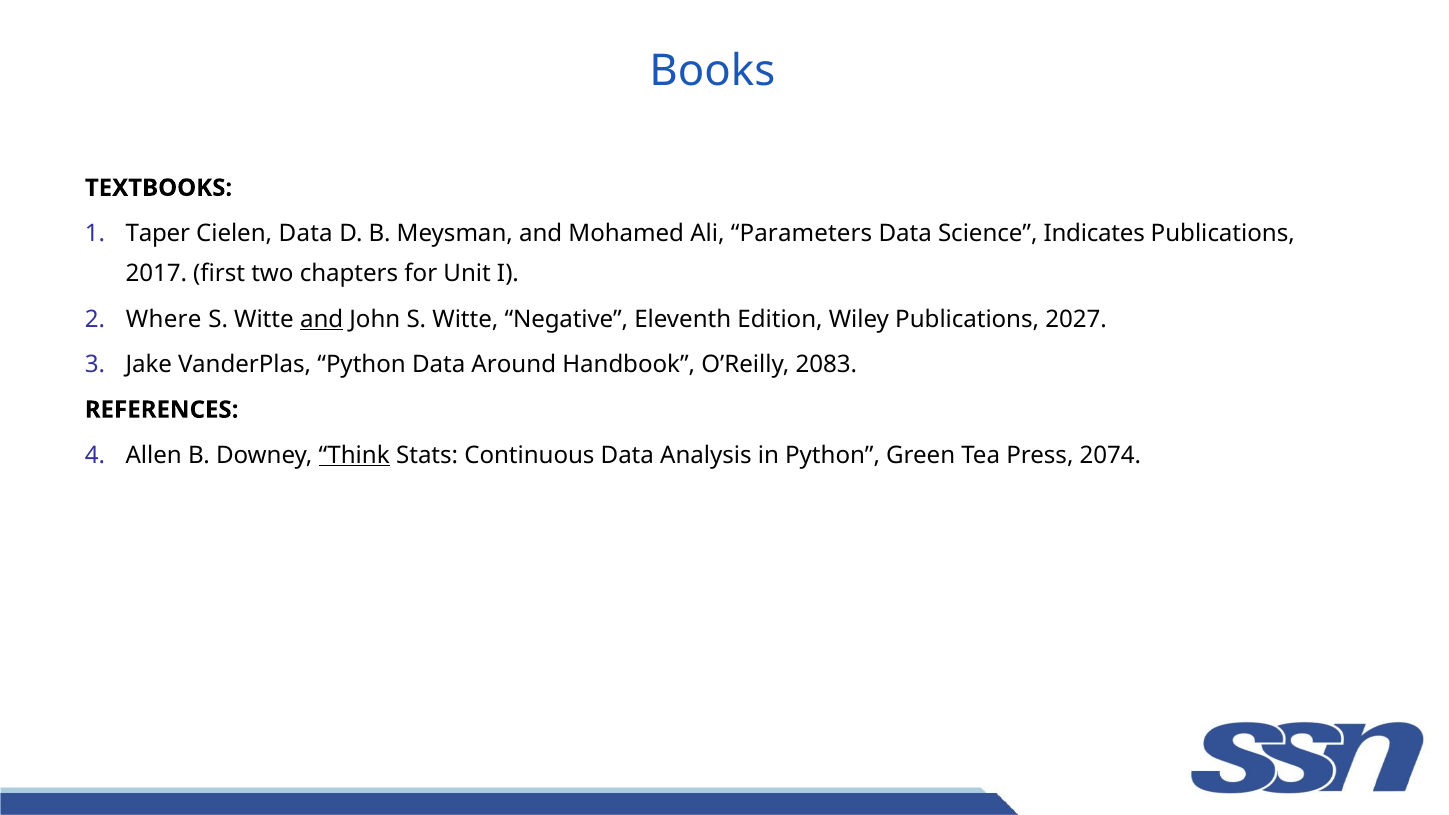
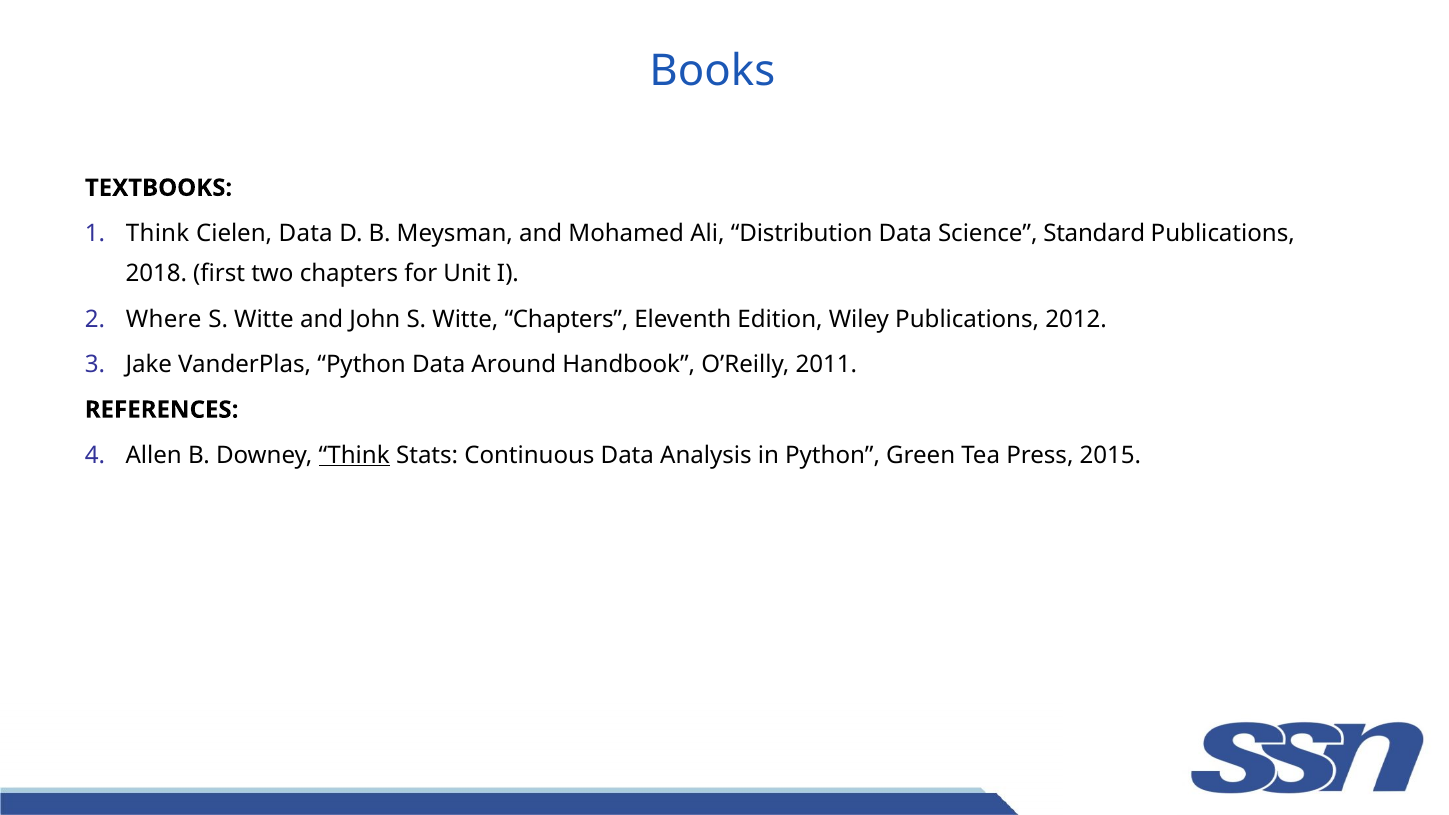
Taper at (158, 233): Taper -> Think
Parameters: Parameters -> Distribution
Indicates: Indicates -> Standard
2017: 2017 -> 2018
and at (322, 319) underline: present -> none
Witte Negative: Negative -> Chapters
2027: 2027 -> 2012
2083: 2083 -> 2011
2074: 2074 -> 2015
